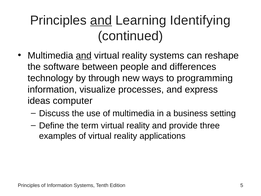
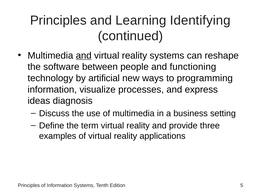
and at (101, 20) underline: present -> none
differences: differences -> functioning
through: through -> artificial
computer: computer -> diagnosis
